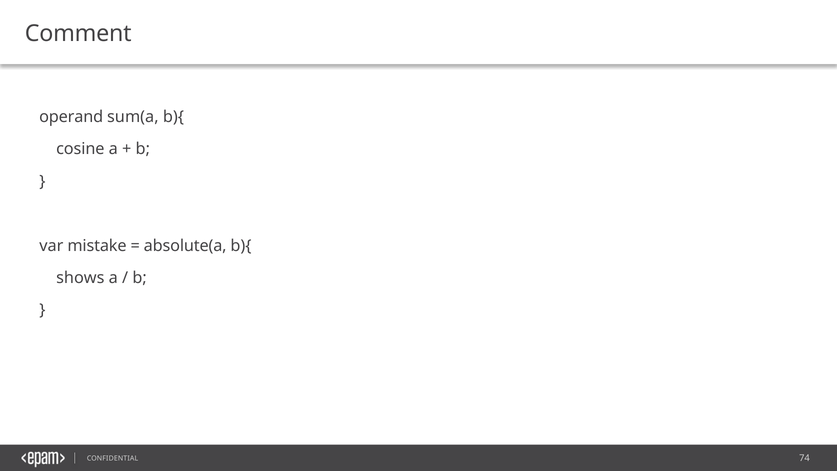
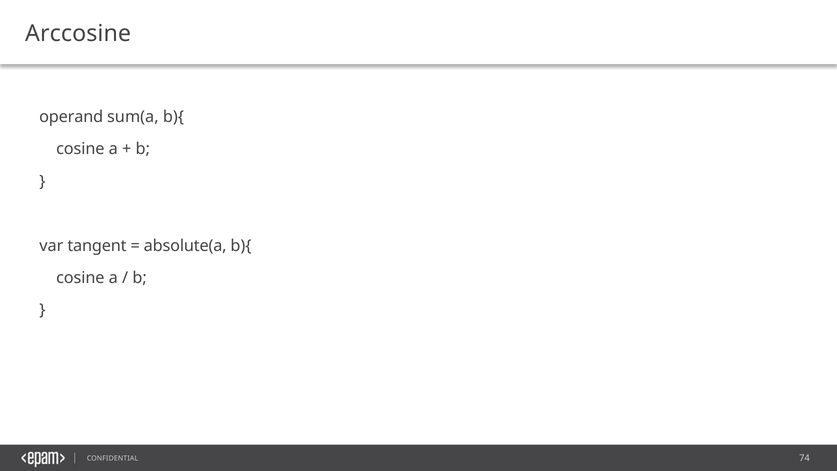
Comment: Comment -> Arccosine
mistake: mistake -> tangent
shows at (80, 278): shows -> cosine
